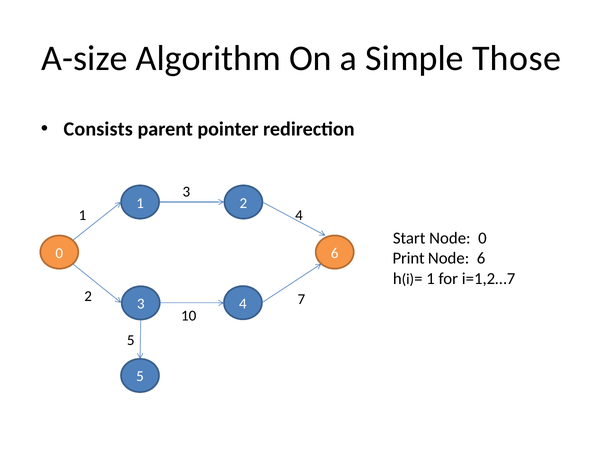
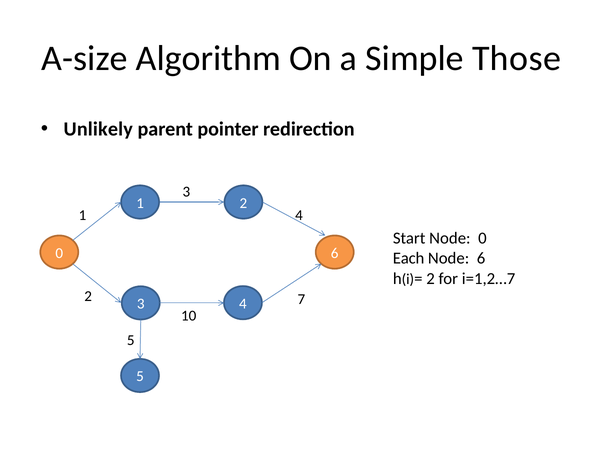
Consists: Consists -> Unlikely
Print: Print -> Each
h(i)= 1: 1 -> 2
